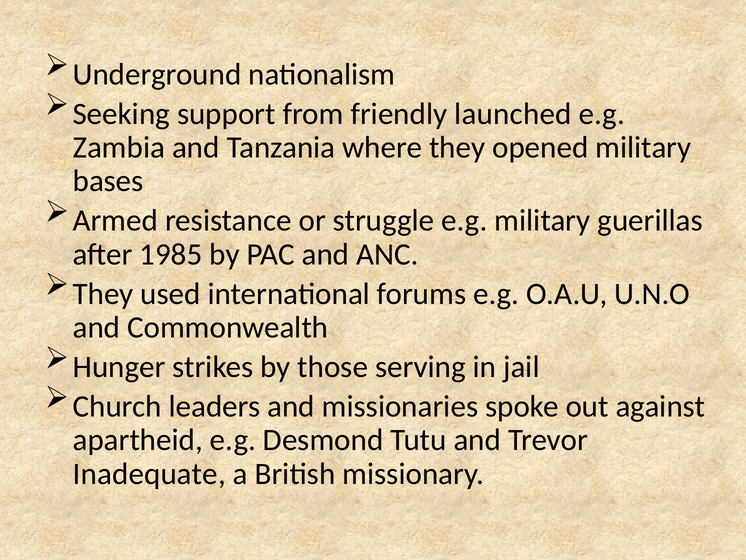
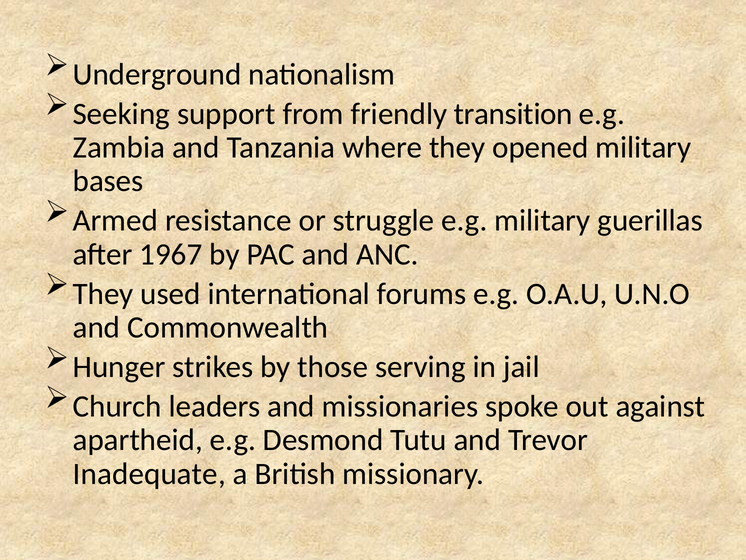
launched: launched -> transition
1985: 1985 -> 1967
